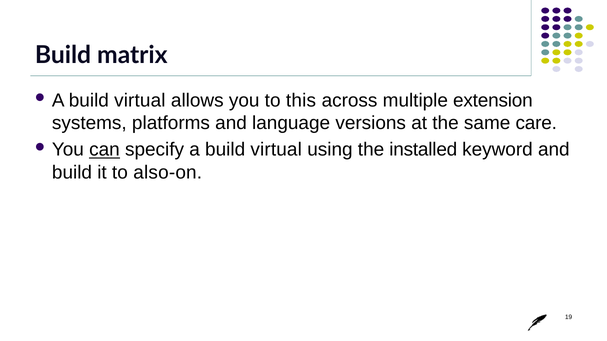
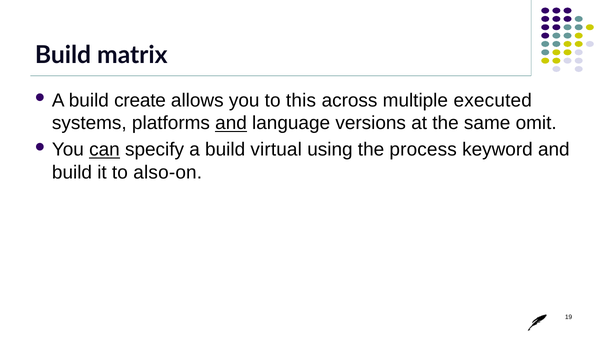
virtual at (140, 101): virtual -> create
extension: extension -> executed
and at (231, 123) underline: none -> present
care: care -> omit
installed: installed -> process
